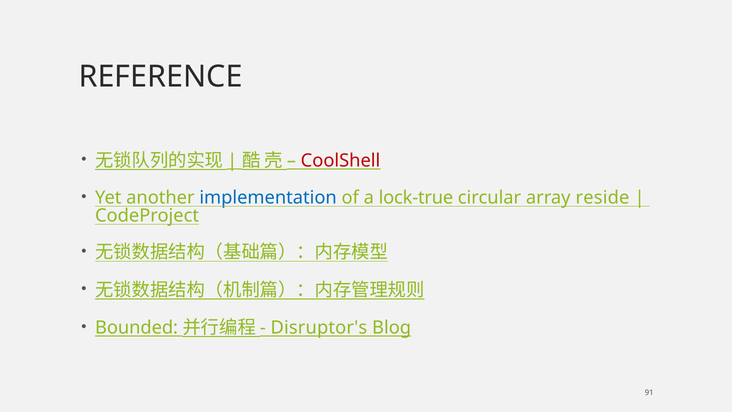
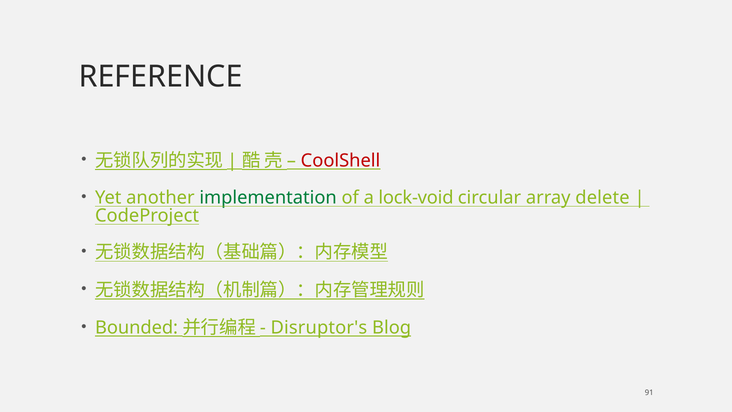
implementation colour: blue -> green
lock-true: lock-true -> lock-void
reside: reside -> delete
